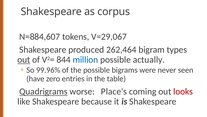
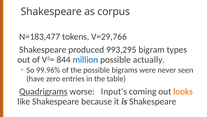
N=884,607: N=884,607 -> N=183,477
V=29,067: V=29,067 -> V=29,766
262,464: 262,464 -> 993,295
out at (24, 59) underline: present -> none
Place's: Place's -> Input's
looks colour: red -> orange
